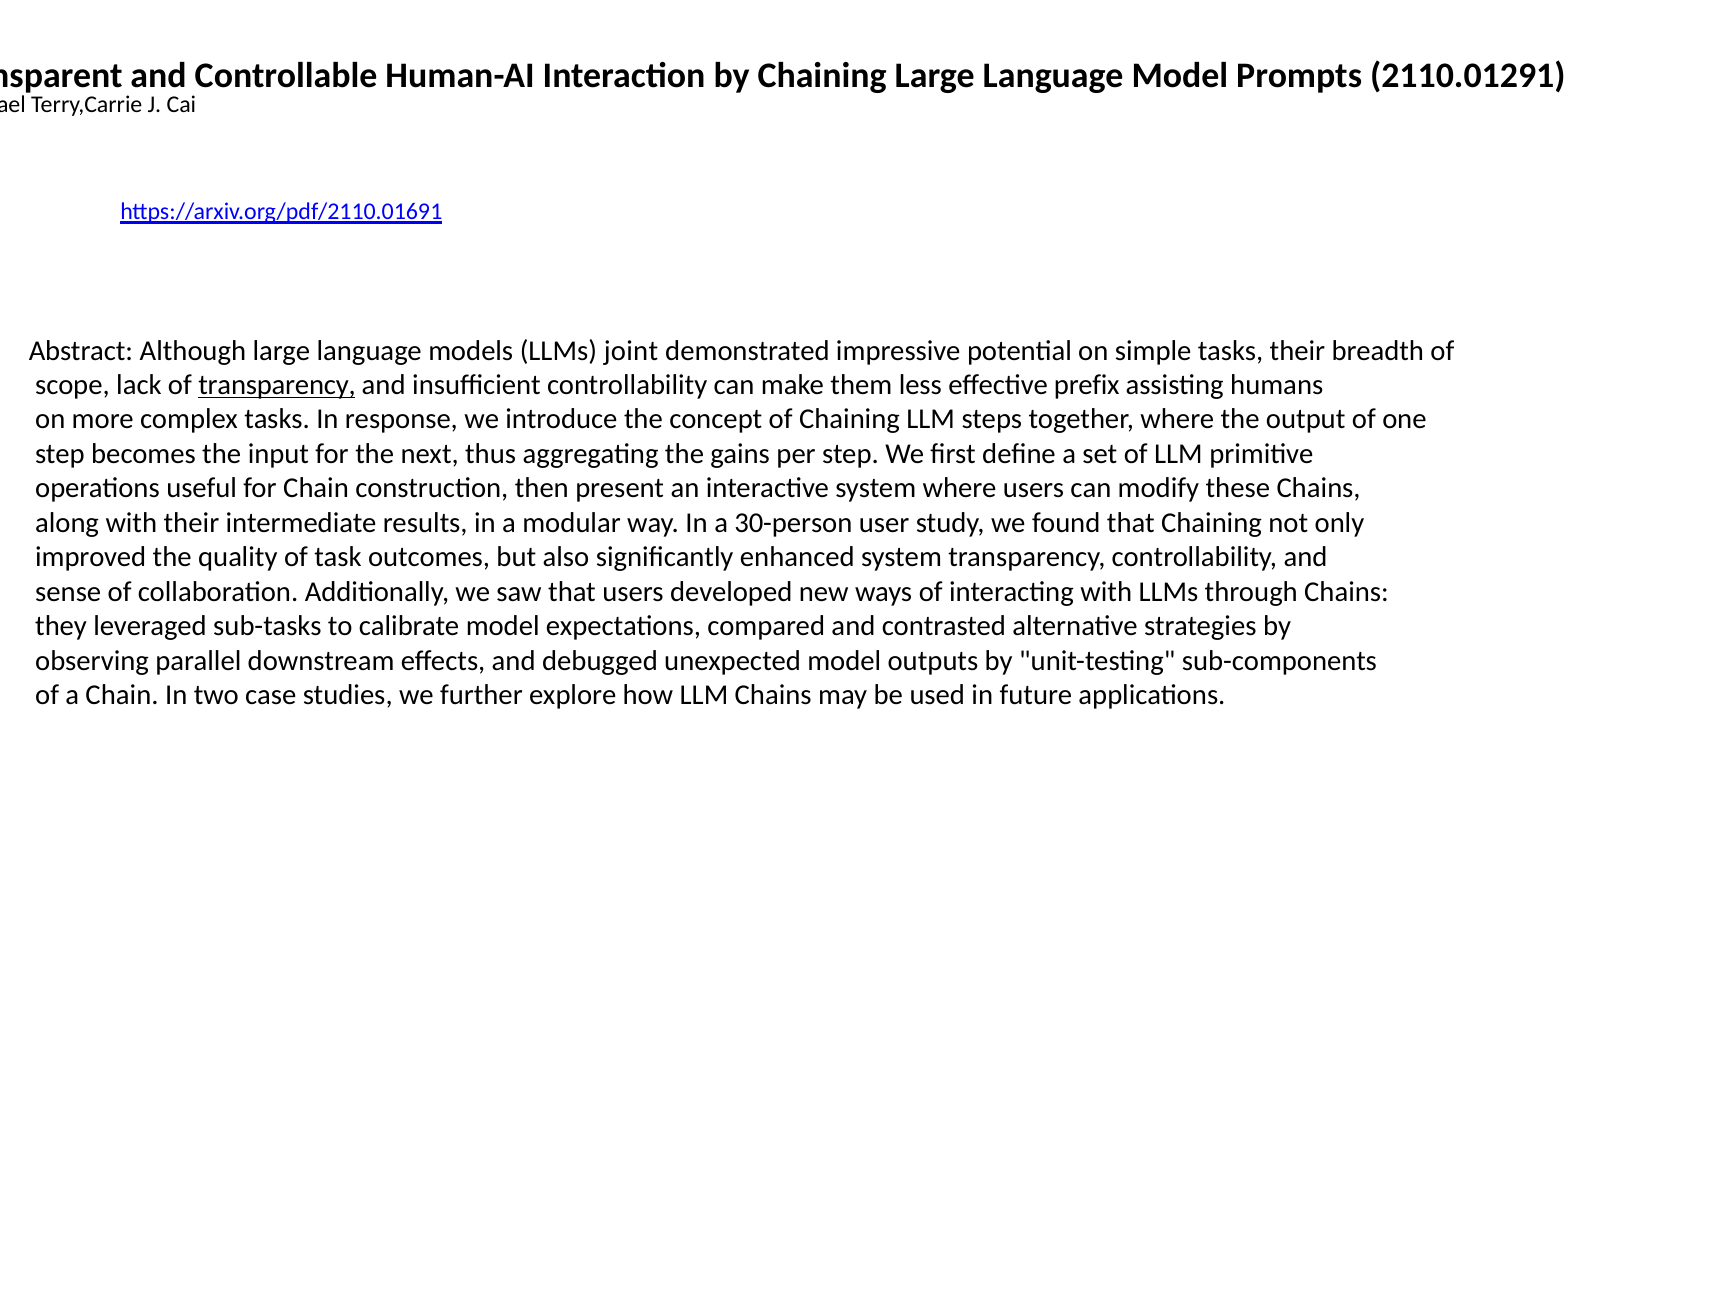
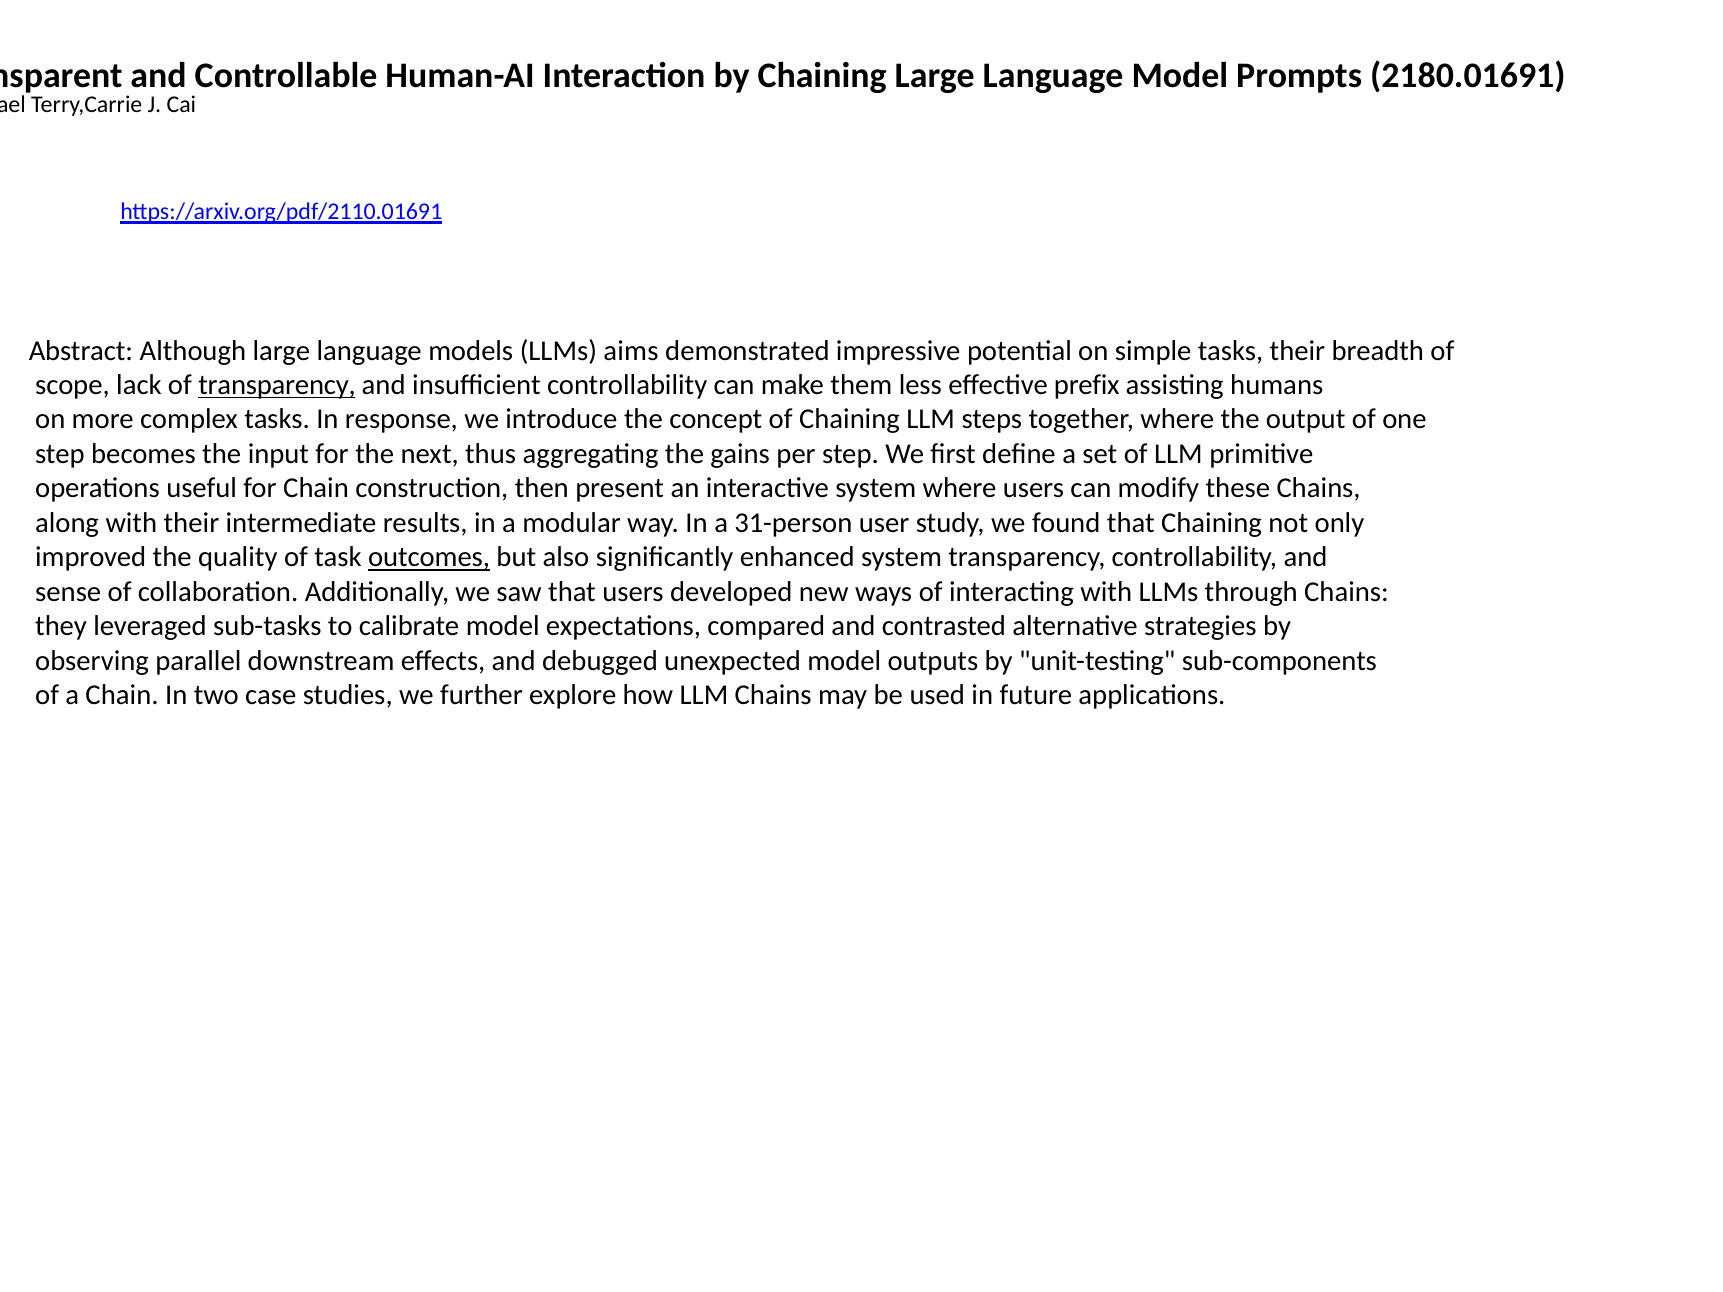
2110.01291: 2110.01291 -> 2180.01691
joint: joint -> aims
30-person: 30-person -> 31-person
outcomes underline: none -> present
